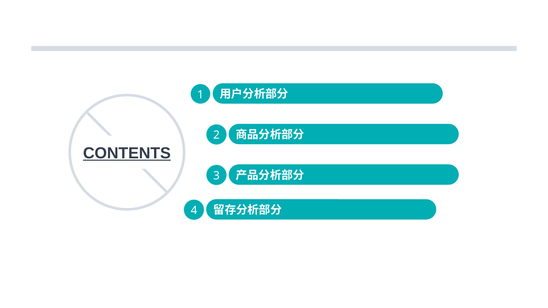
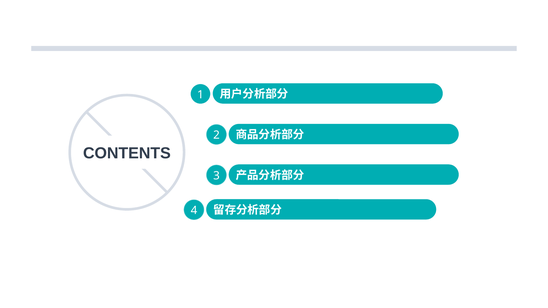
CONTENTS underline: present -> none
